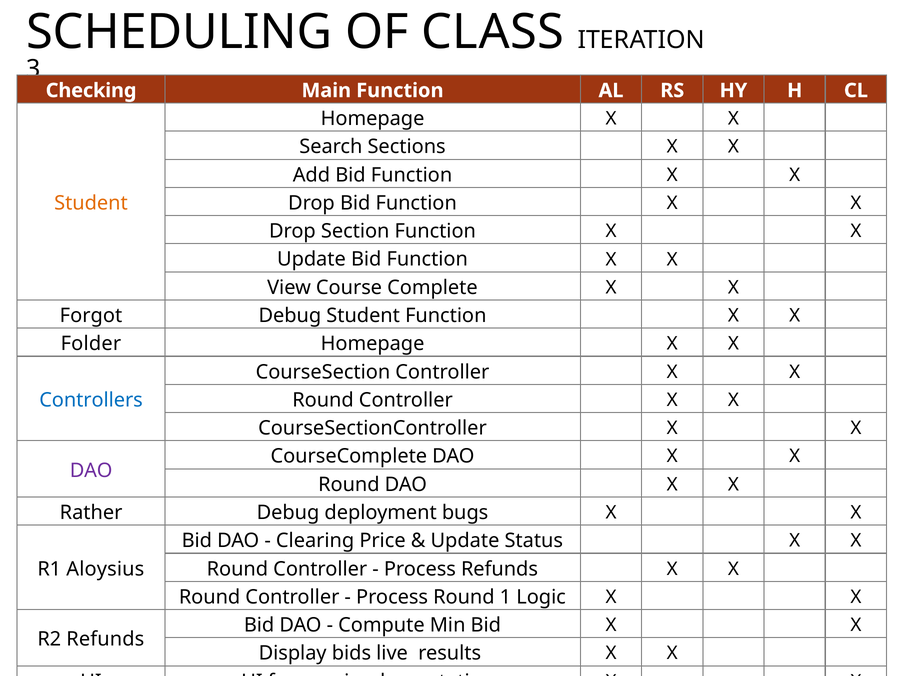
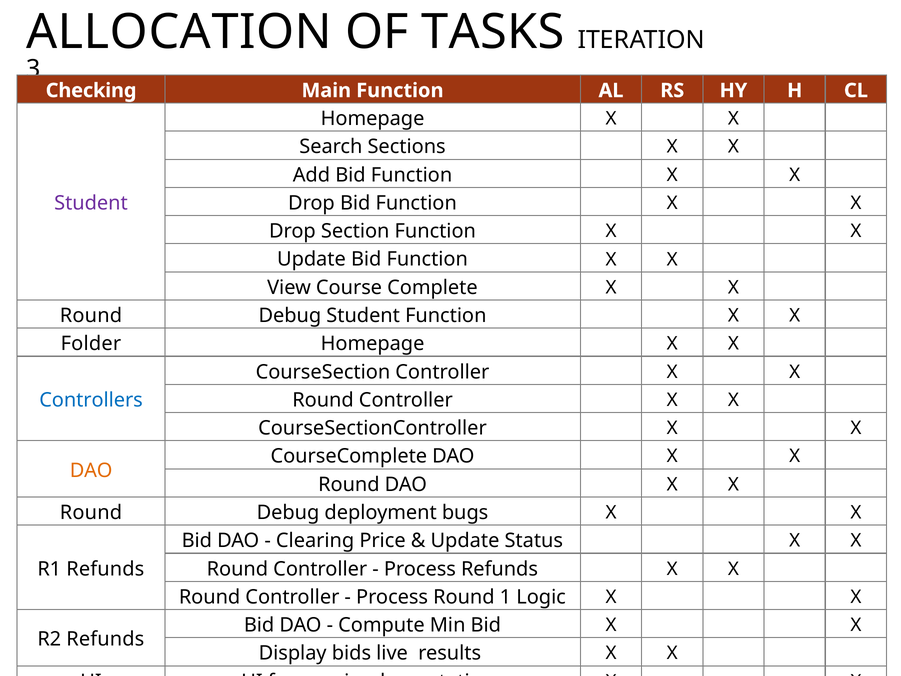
SCHEDULING: SCHEDULING -> ALLOCATION
CLASS: CLASS -> TASKS
Student at (91, 203) colour: orange -> purple
Forgot at (91, 316): Forgot -> Round
DAO at (91, 470) colour: purple -> orange
Rather at (91, 512): Rather -> Round
R1 Aloysius: Aloysius -> Refunds
